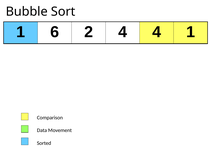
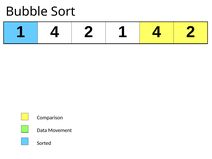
6 at (55, 32): 6 -> 4
2 4: 4 -> 1
1 at (191, 32): 1 -> 2
